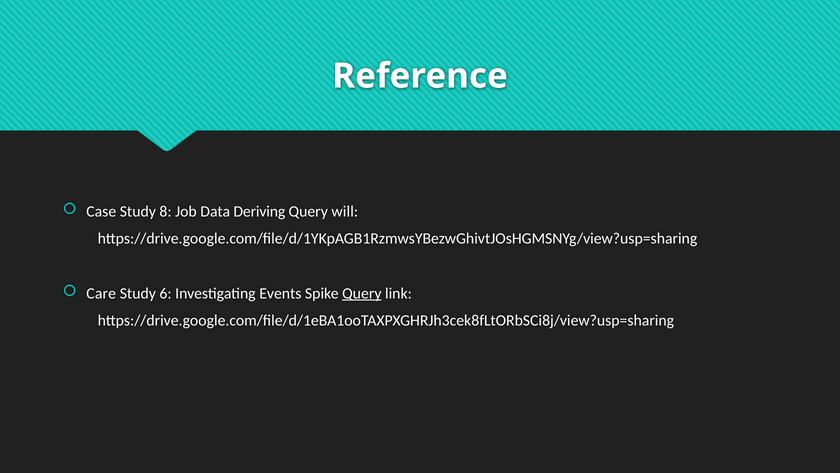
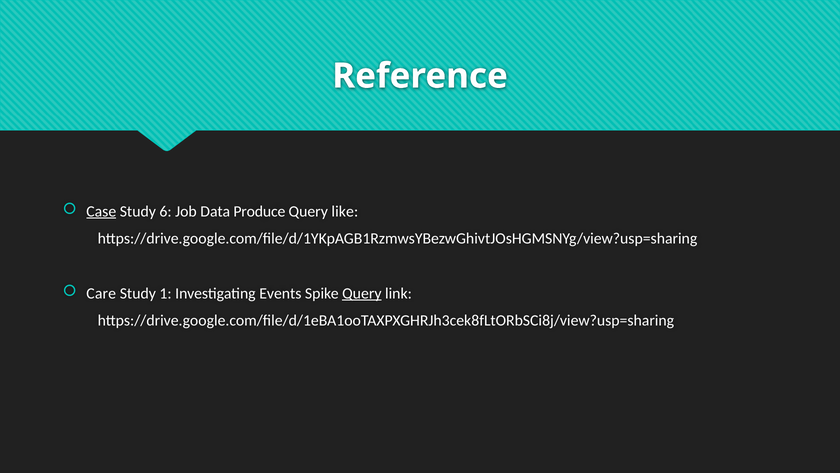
Case underline: none -> present
8: 8 -> 6
Deriving: Deriving -> Produce
will: will -> like
6: 6 -> 1
